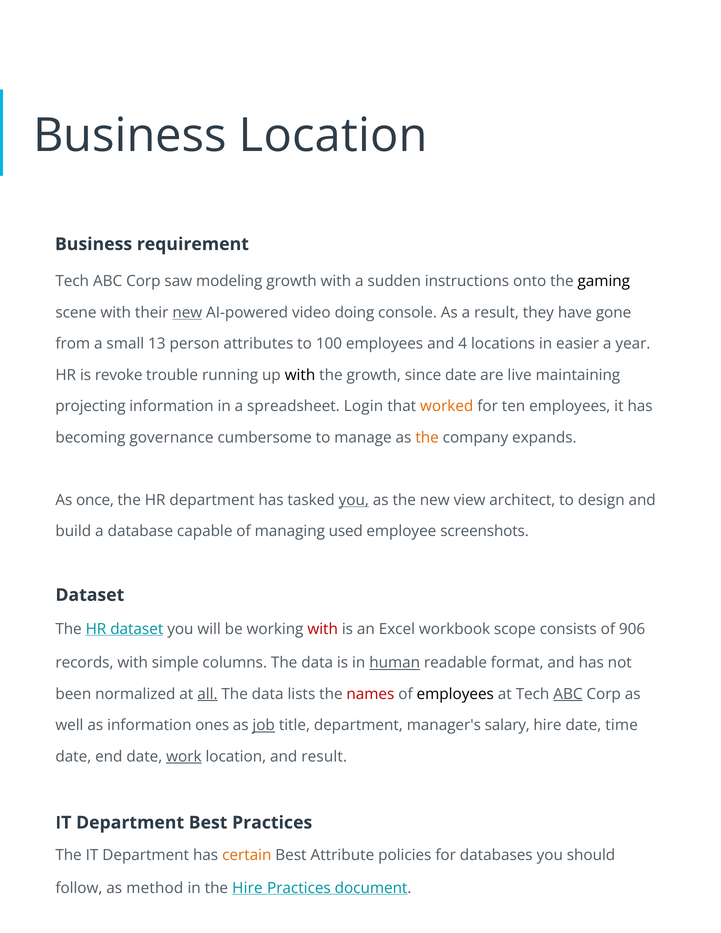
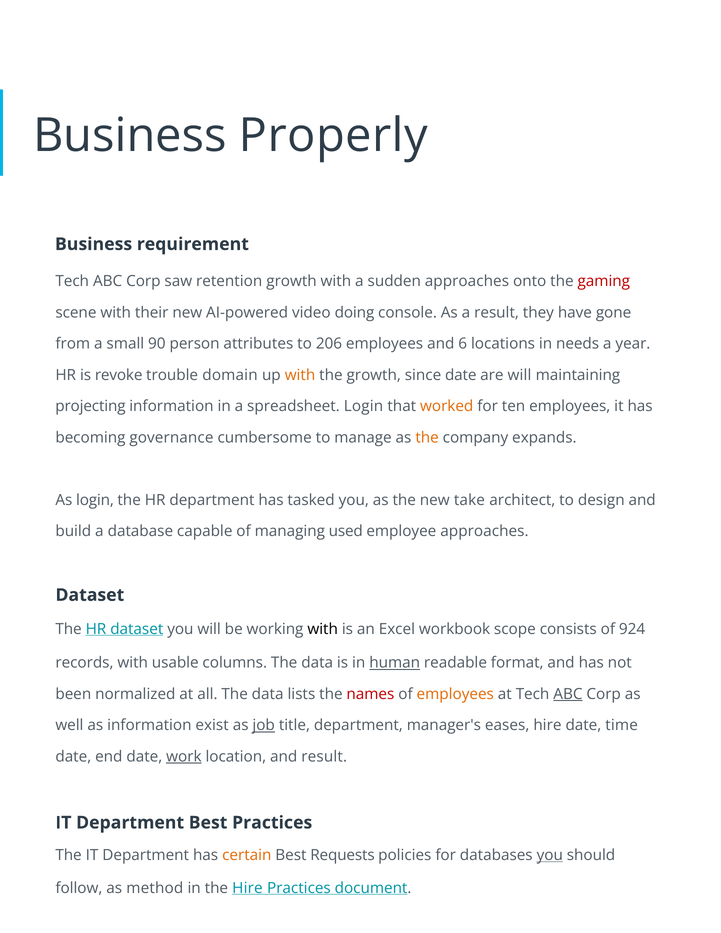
Business Location: Location -> Properly
modeling: modeling -> retention
sudden instructions: instructions -> approaches
gaming colour: black -> red
new at (187, 313) underline: present -> none
13: 13 -> 90
100: 100 -> 206
4: 4 -> 6
easier: easier -> needs
running: running -> domain
with at (300, 375) colour: black -> orange
are live: live -> will
As once: once -> login
you at (354, 500) underline: present -> none
view: view -> take
employee screenshots: screenshots -> approaches
with at (323, 629) colour: red -> black
906: 906 -> 924
simple: simple -> usable
all underline: present -> none
employees at (455, 694) colour: black -> orange
ones: ones -> exist
salary: salary -> eases
Attribute: Attribute -> Requests
you at (550, 855) underline: none -> present
